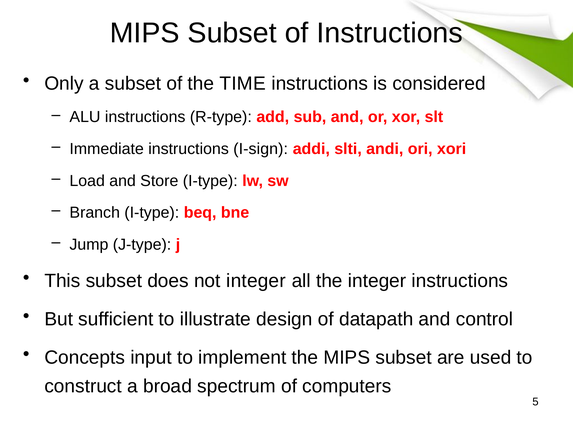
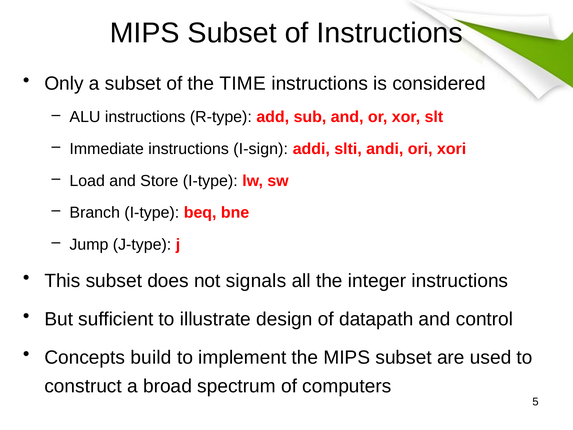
not integer: integer -> signals
input: input -> build
